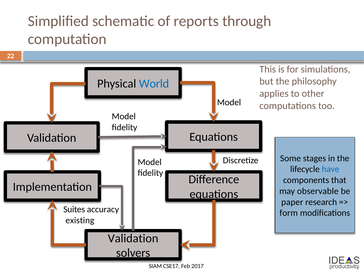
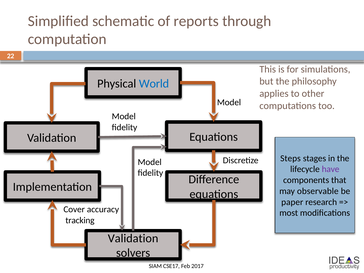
Some: Some -> Steps
have colour: blue -> purple
Suites: Suites -> Cover
form: form -> most
existing: existing -> tracking
